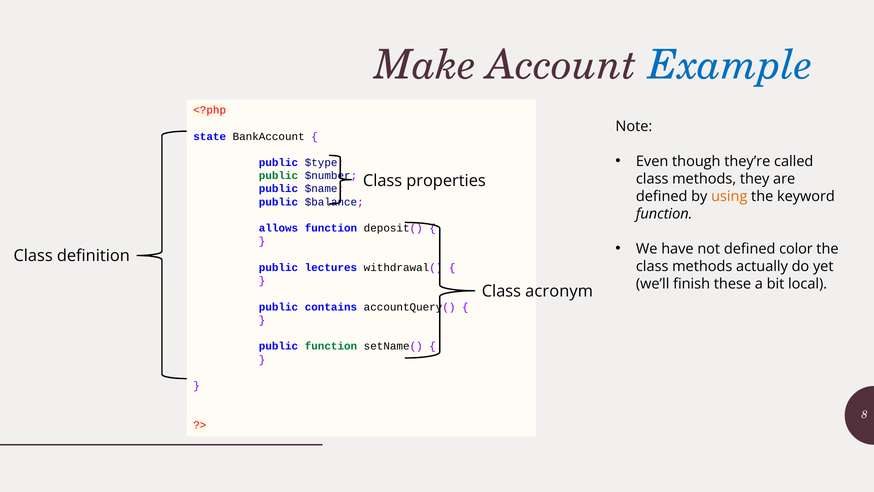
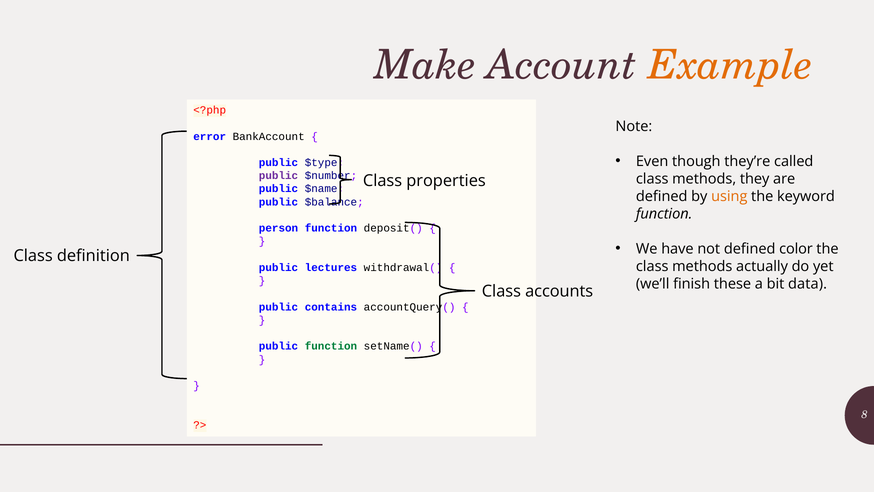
Example colour: blue -> orange
state: state -> error
public at (279, 176) colour: green -> purple
allows: allows -> person
local: local -> data
acronym: acronym -> accounts
